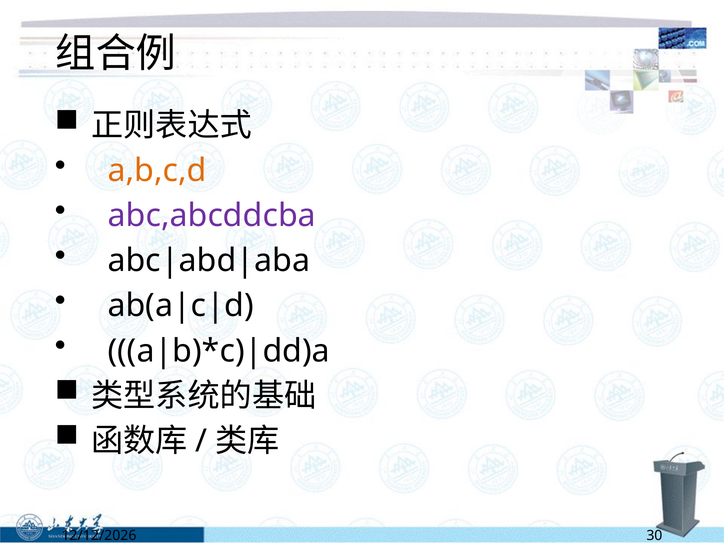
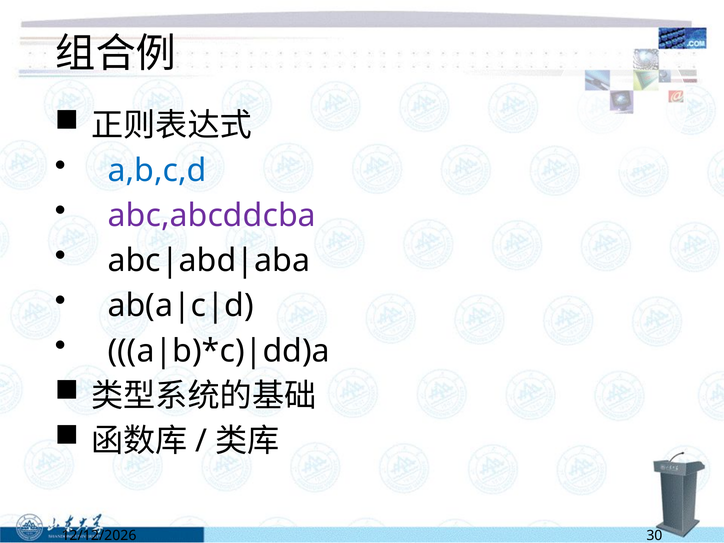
a,b,c,d colour: orange -> blue
